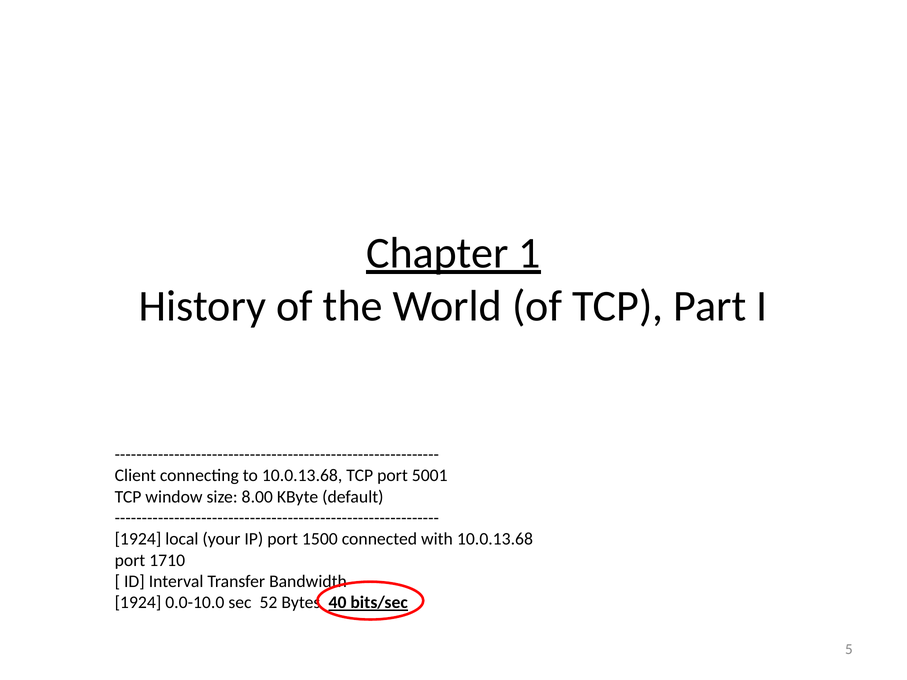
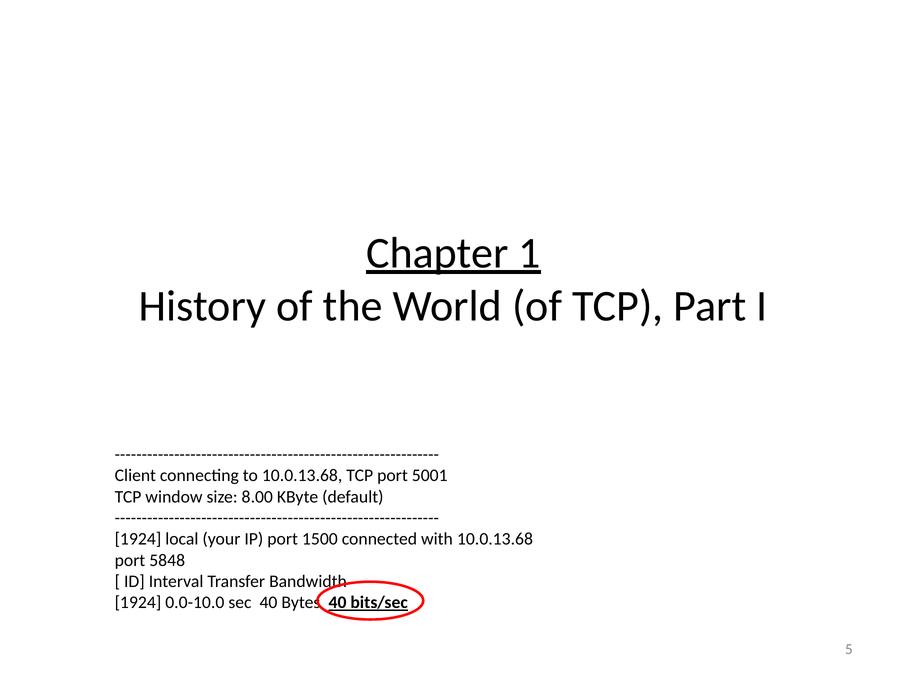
1710: 1710 -> 5848
sec 52: 52 -> 40
